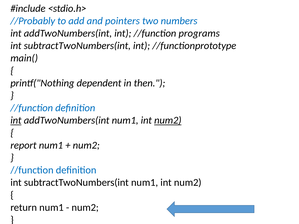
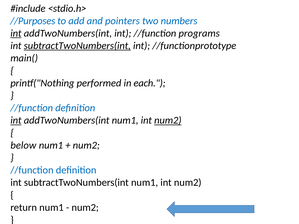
//Probably: //Probably -> //Purposes
int at (16, 33) underline: none -> present
subtractTwoNumbers(int at (77, 46) underline: none -> present
dependent: dependent -> performed
then: then -> each
report: report -> below
